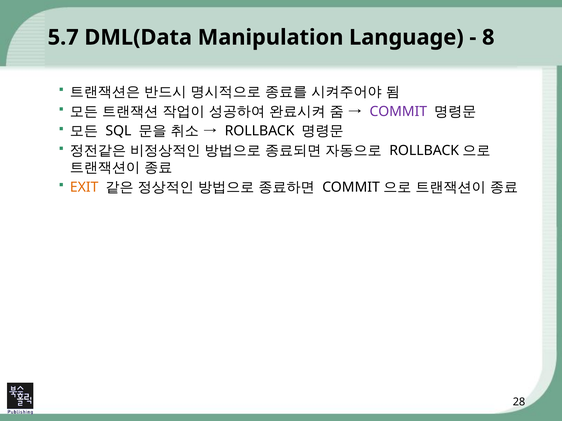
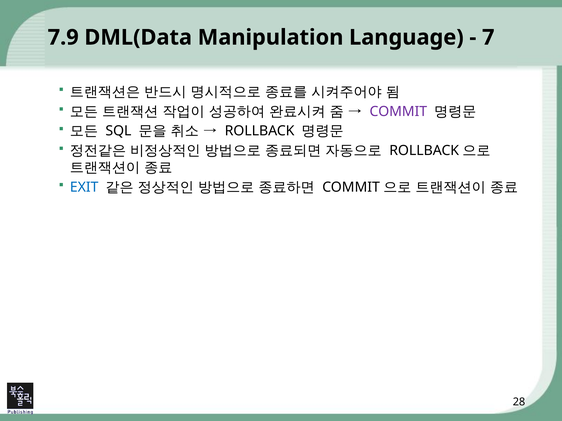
5.7: 5.7 -> 7.9
8: 8 -> 7
EXIT colour: orange -> blue
